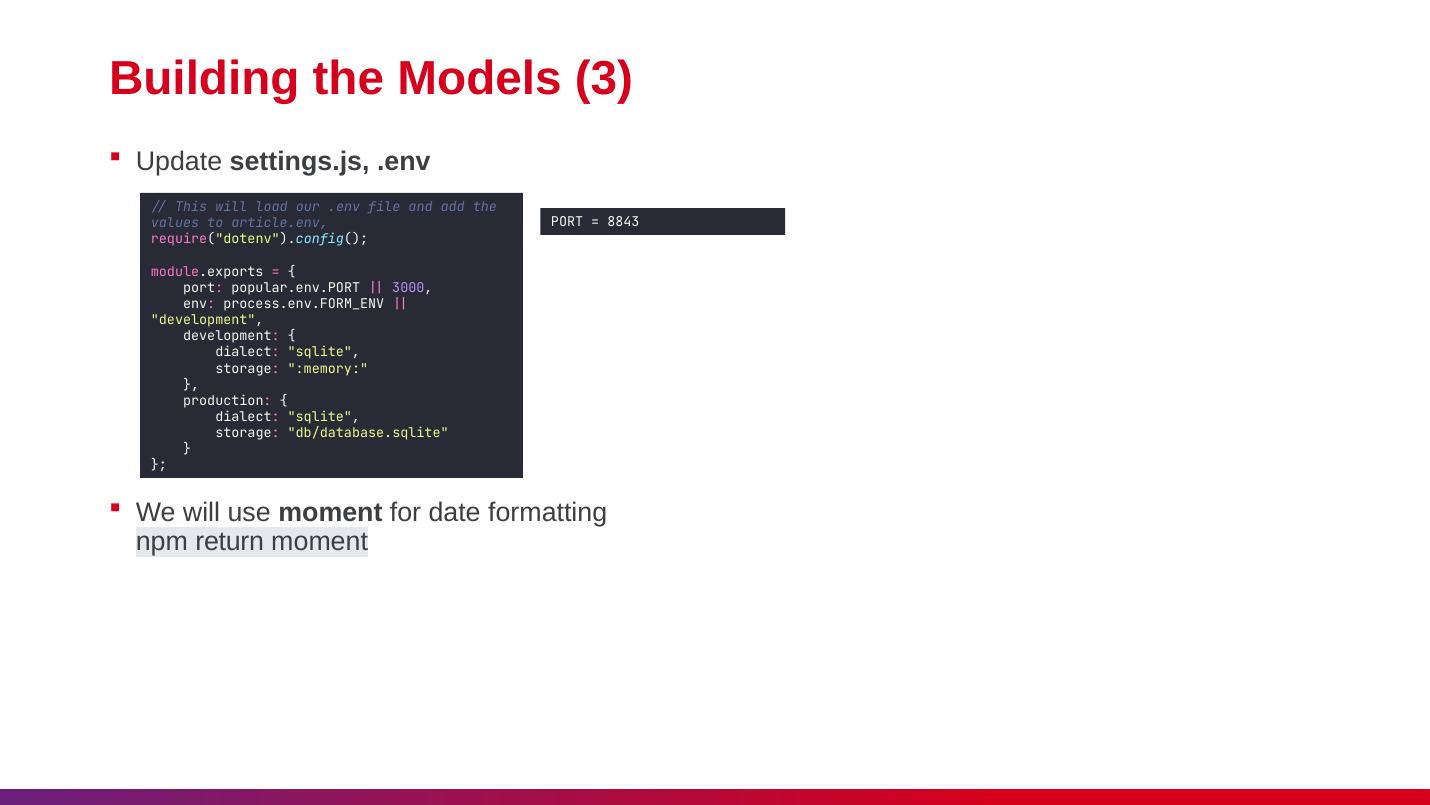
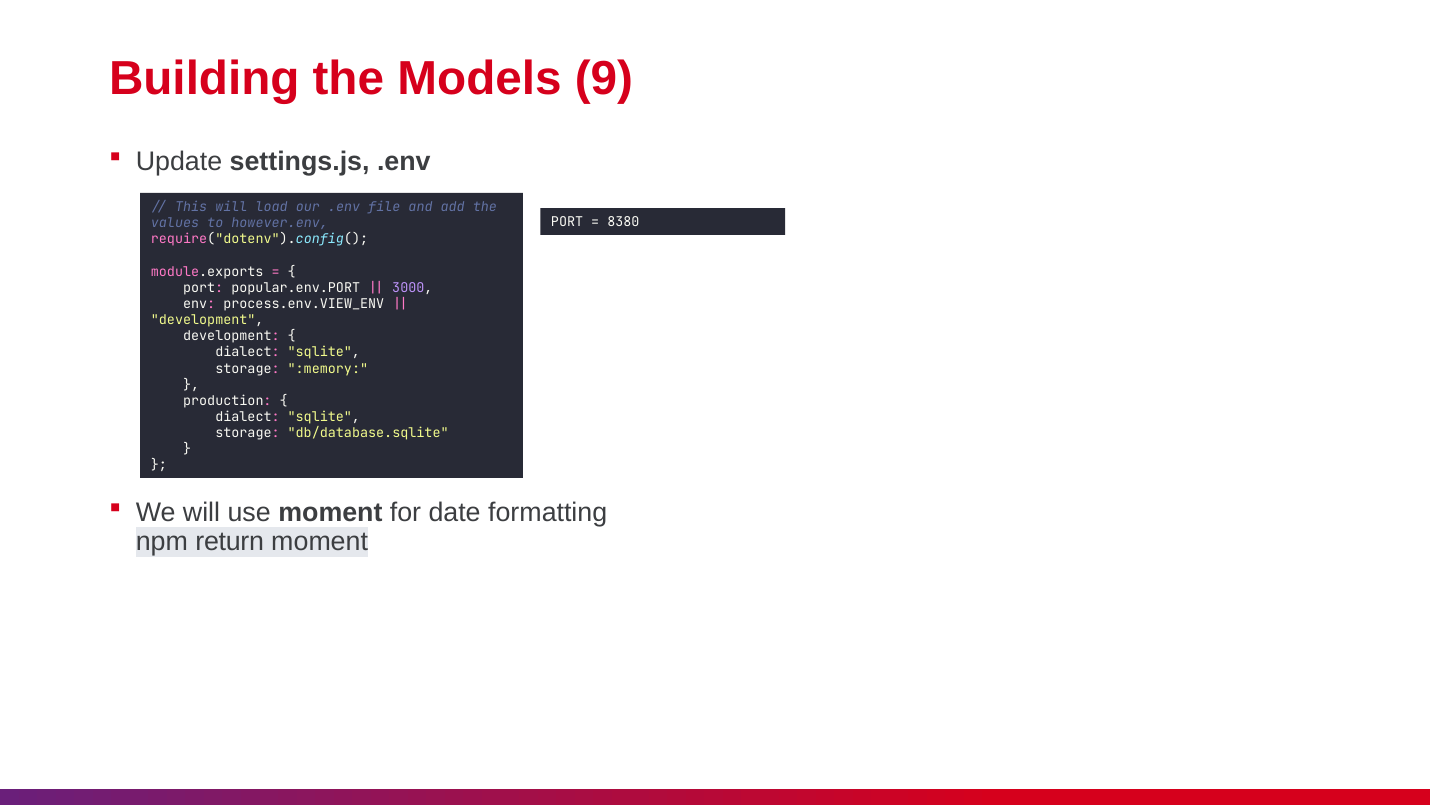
3: 3 -> 9
8843: 8843 -> 8380
article.env: article.env -> however.env
process.env.FORM_ENV: process.env.FORM_ENV -> process.env.VIEW_ENV
